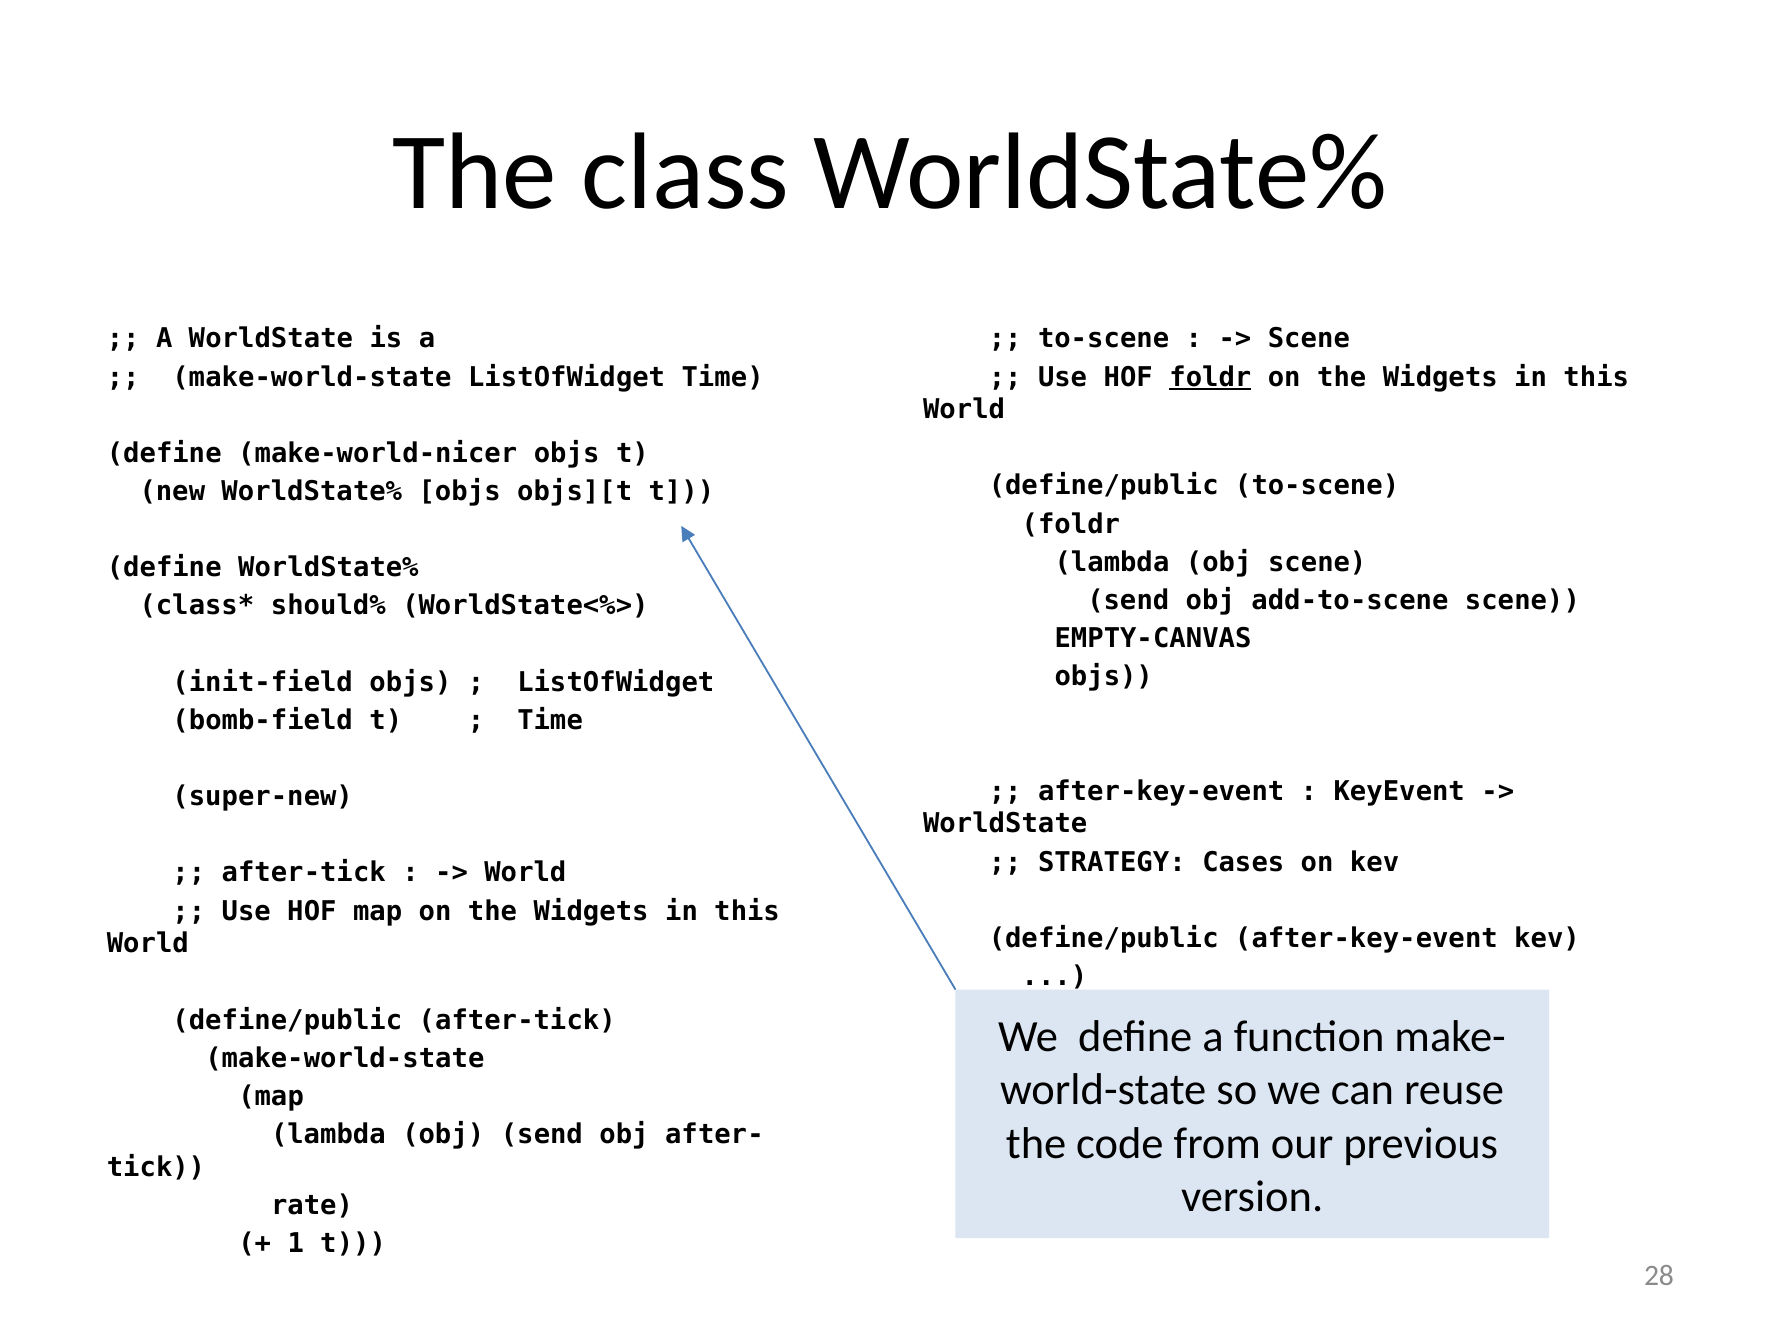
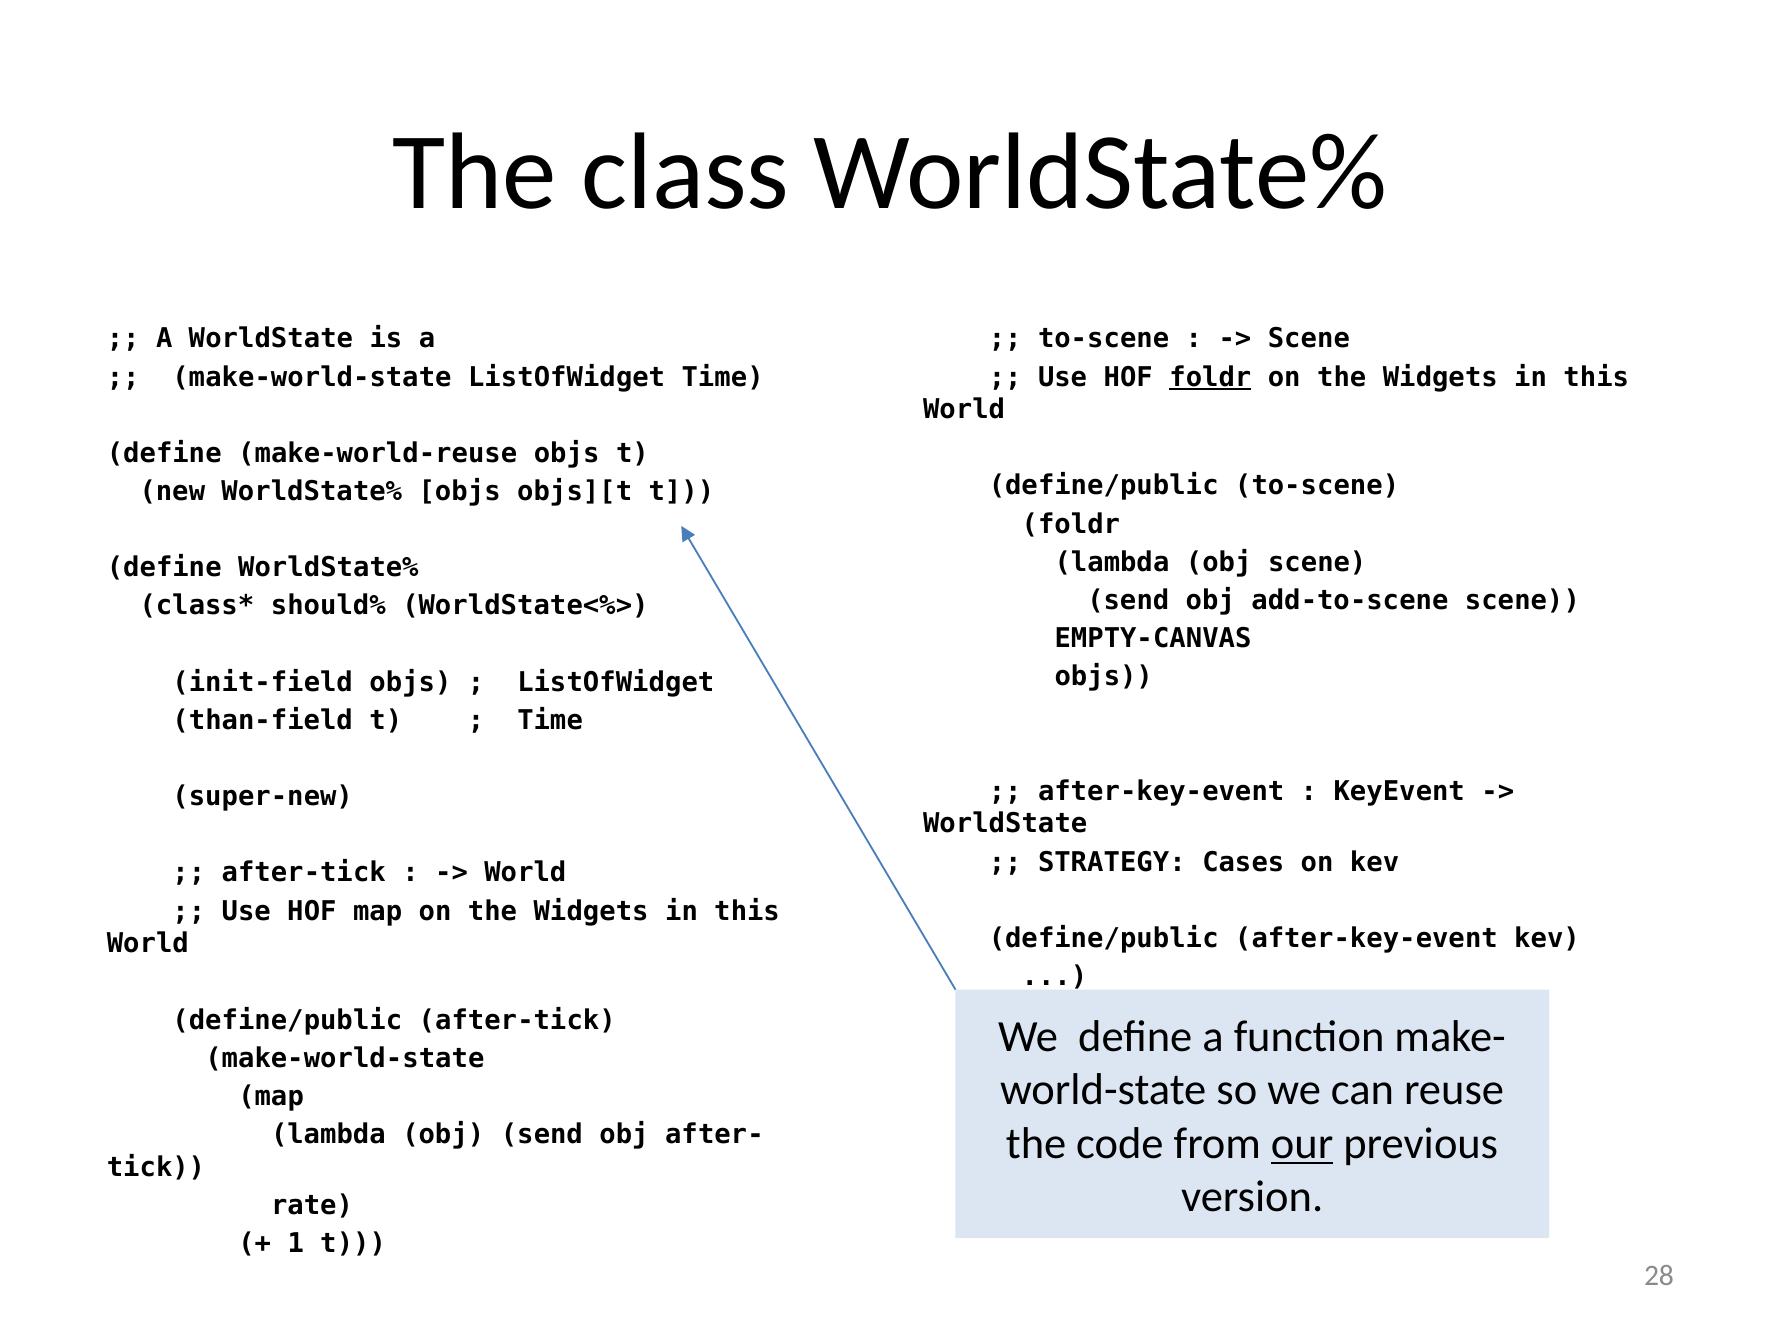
make-world-nicer: make-world-nicer -> make-world-reuse
bomb-field: bomb-field -> than-field
our underline: none -> present
